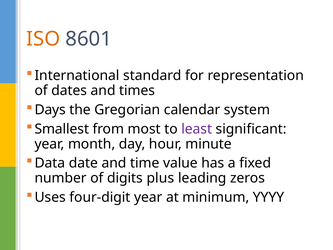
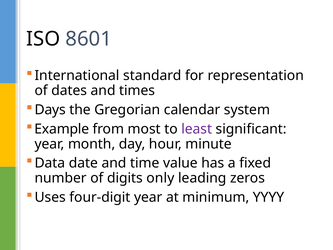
ISO colour: orange -> black
Smallest: Smallest -> Example
plus: plus -> only
